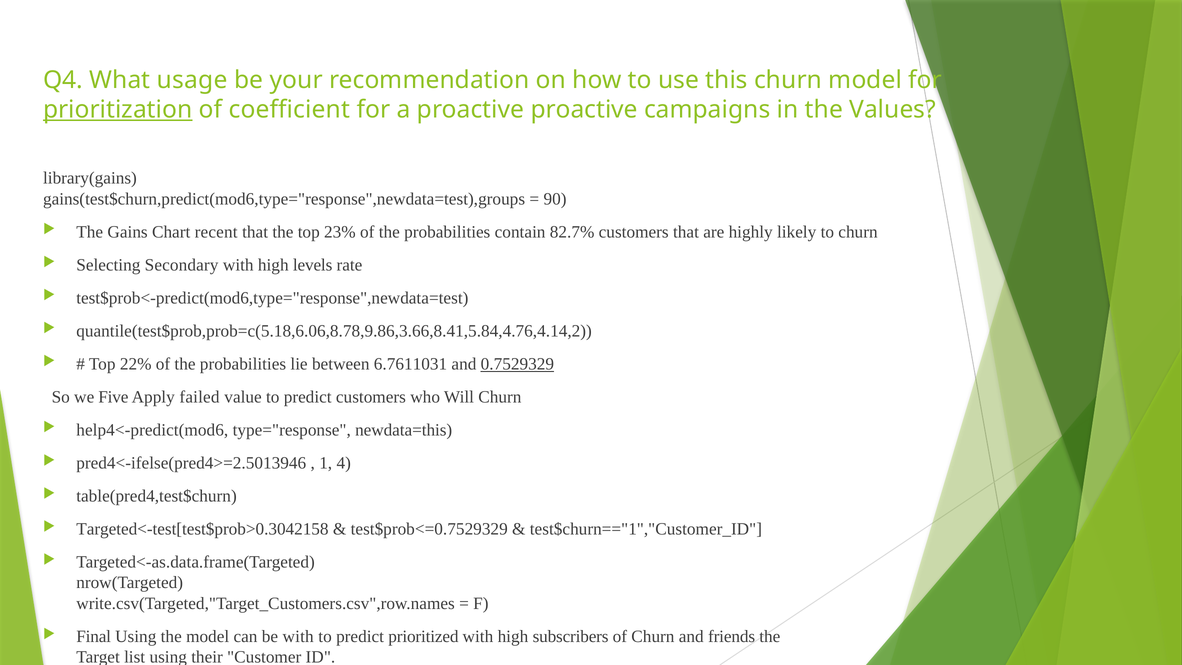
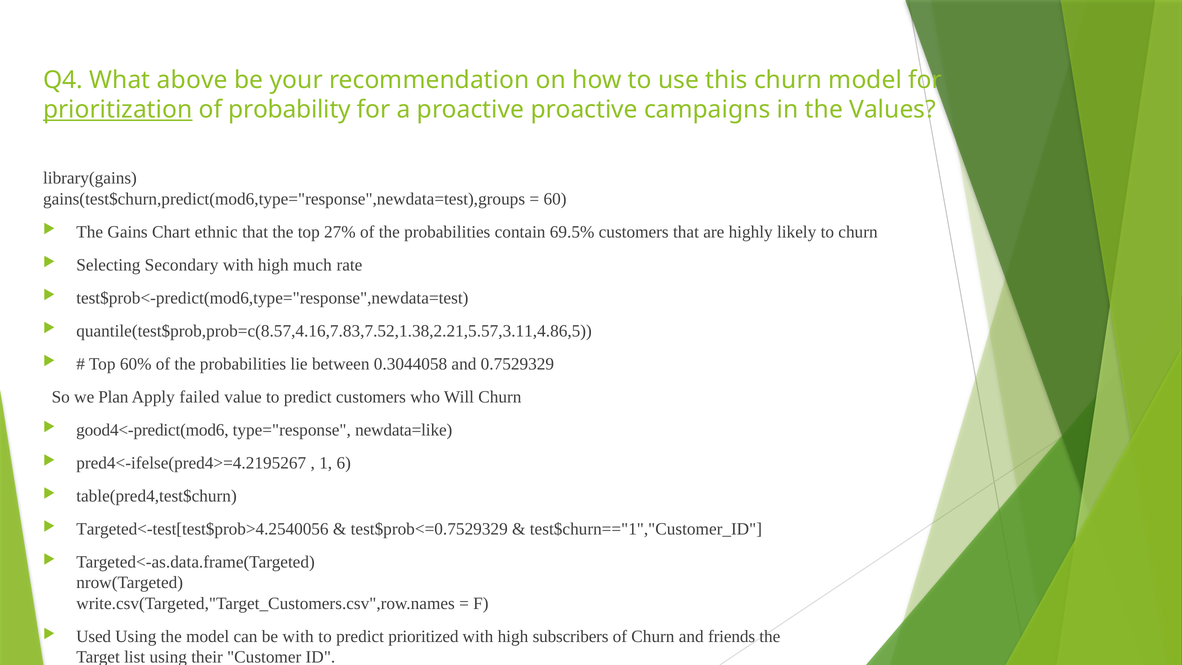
usage: usage -> above
coefficient: coefficient -> probability
90: 90 -> 60
recent: recent -> ethnic
23%: 23% -> 27%
82.7%: 82.7% -> 69.5%
levels: levels -> much
quantile(test$prob,prob=c(5.18,6.06,8.78,9.86,3.66,8.41,5.84,4.76,4.14,2: quantile(test$prob,prob=c(5.18,6.06,8.78,9.86,3.66,8.41,5.84,4.76,4.14,2 -> quantile(test$prob,prob=c(8.57,4.16,7.83,7.52,1.38,2.21,5.57,3.11,4.86,5
22%: 22% -> 60%
6.7611031: 6.7611031 -> 0.3044058
0.7529329 underline: present -> none
Five: Five -> Plan
help4<-predict(mod6: help4<-predict(mod6 -> good4<-predict(mod6
newdata=this: newdata=this -> newdata=like
pred4<-ifelse(pred4>=2.5013946: pred4<-ifelse(pred4>=2.5013946 -> pred4<-ifelse(pred4>=4.2195267
4: 4 -> 6
Targeted<-test[test$prob>0.3042158: Targeted<-test[test$prob>0.3042158 -> Targeted<-test[test$prob>4.2540056
Final: Final -> Used
